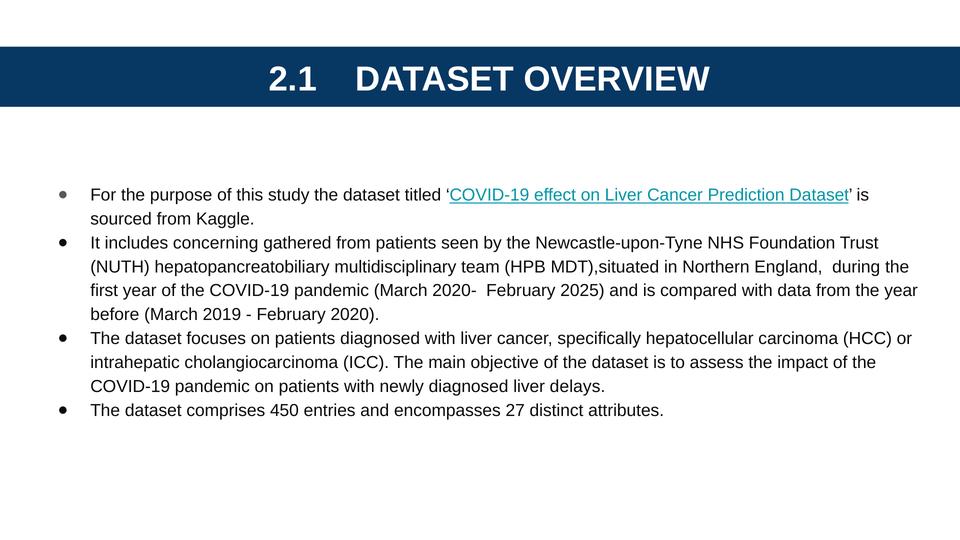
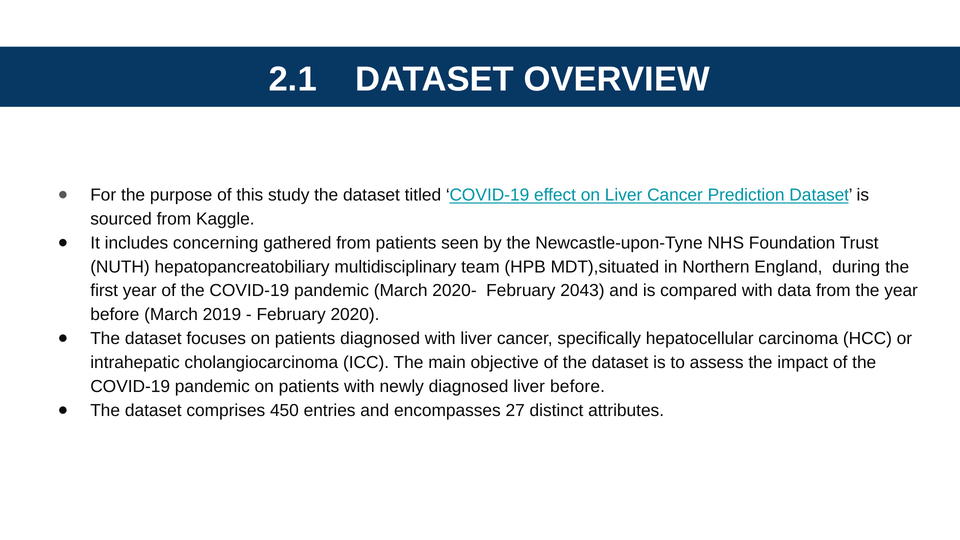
2025: 2025 -> 2043
liver delays: delays -> before
